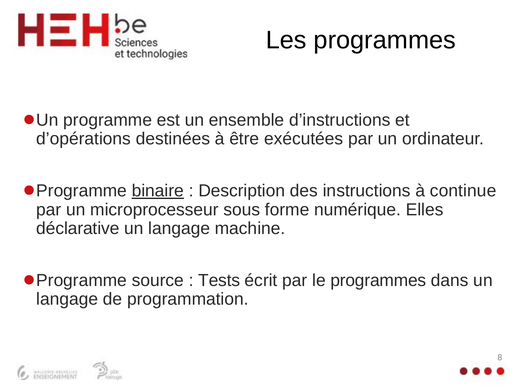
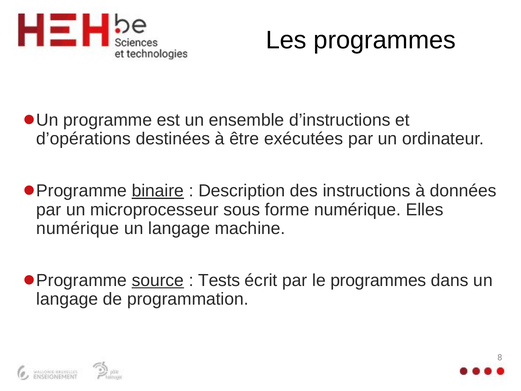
continue: continue -> données
déclarative at (78, 228): déclarative -> numérique
source underline: none -> present
